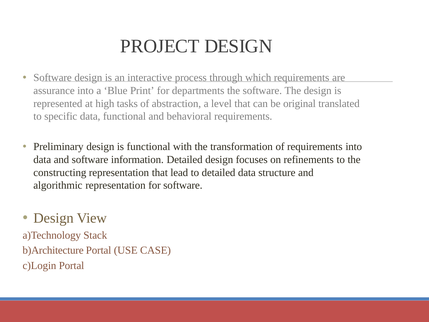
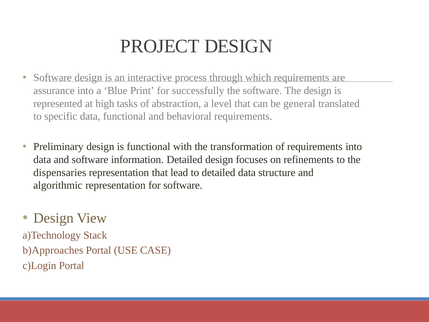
departments: departments -> successfully
original: original -> general
constructing: constructing -> dispensaries
b)Architecture: b)Architecture -> b)Approaches
